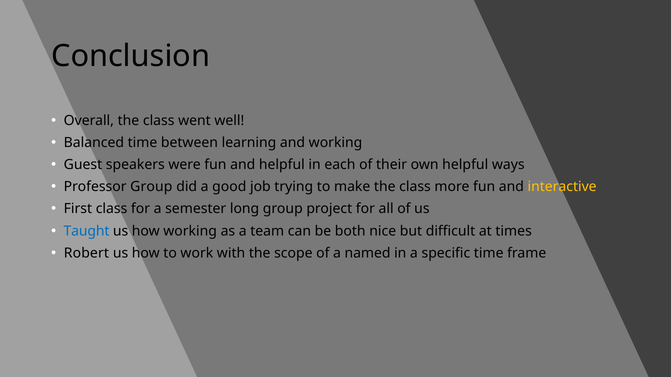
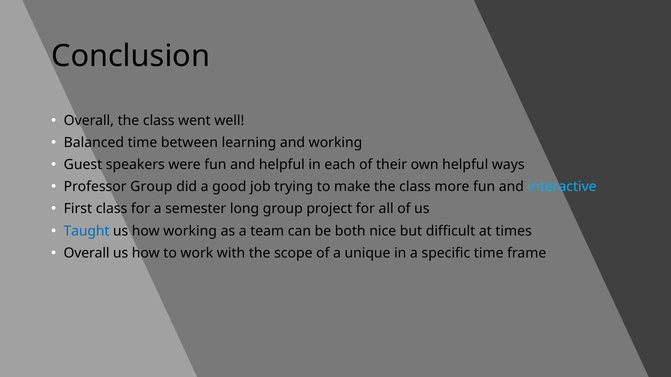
interactive colour: yellow -> light blue
Robert at (86, 253): Robert -> Overall
named: named -> unique
